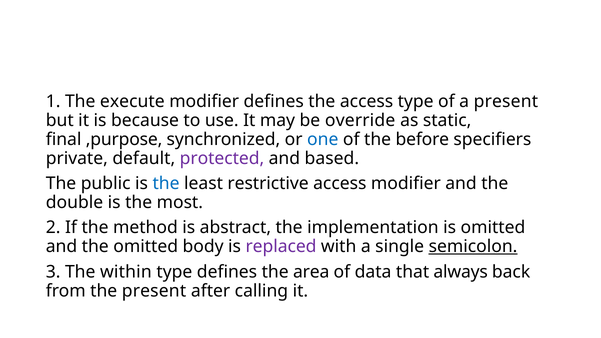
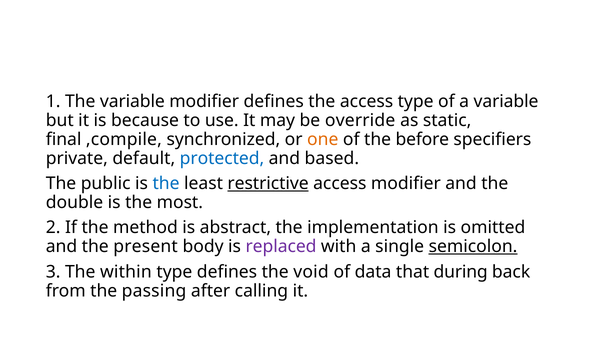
The execute: execute -> variable
a present: present -> variable
,purpose: ,purpose -> ,compile
one colour: blue -> orange
protected colour: purple -> blue
restrictive underline: none -> present
the omitted: omitted -> present
area: area -> void
always: always -> during
the present: present -> passing
